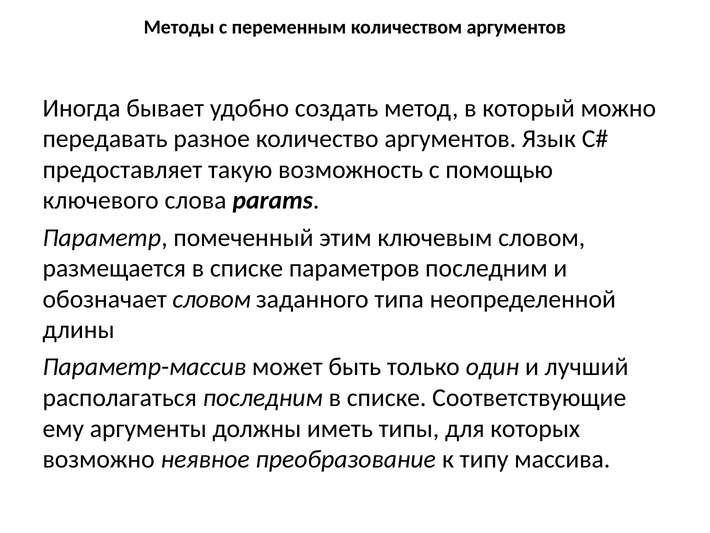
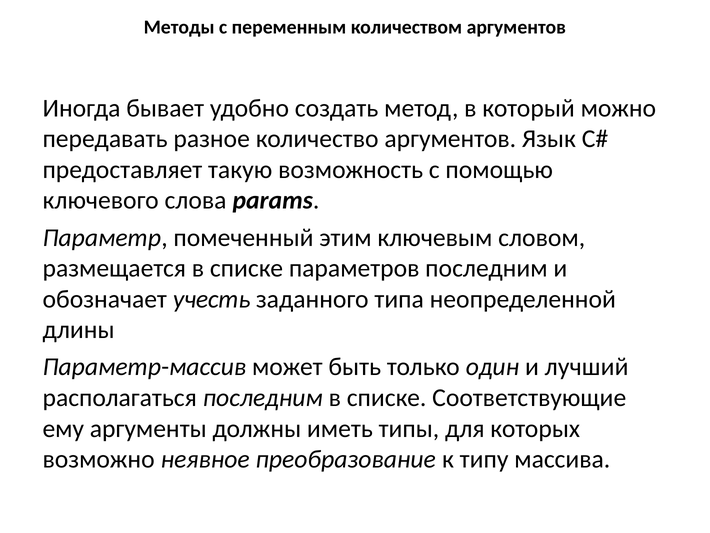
обозначает словом: словом -> учесть
